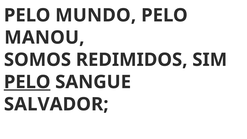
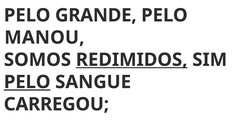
MUNDO: MUNDO -> GRANDE
REDIMIDOS underline: none -> present
SALVADOR: SALVADOR -> CARREGOU
